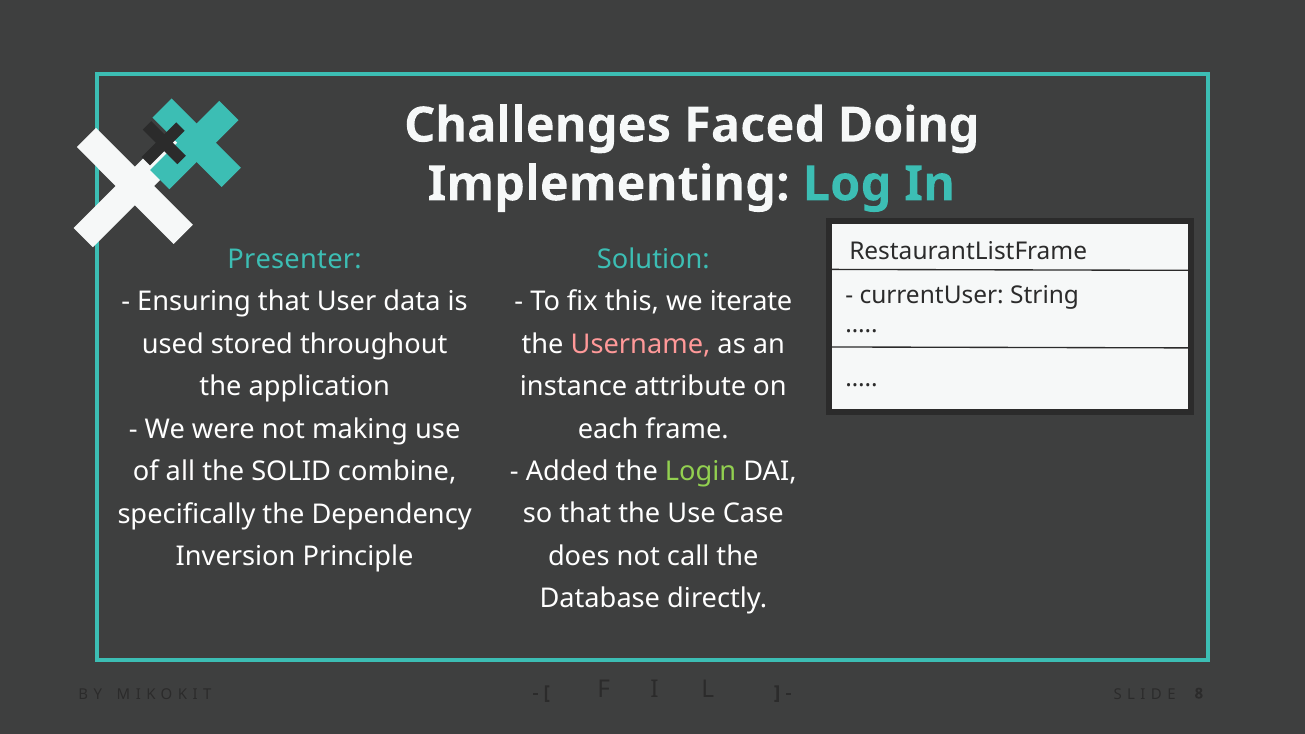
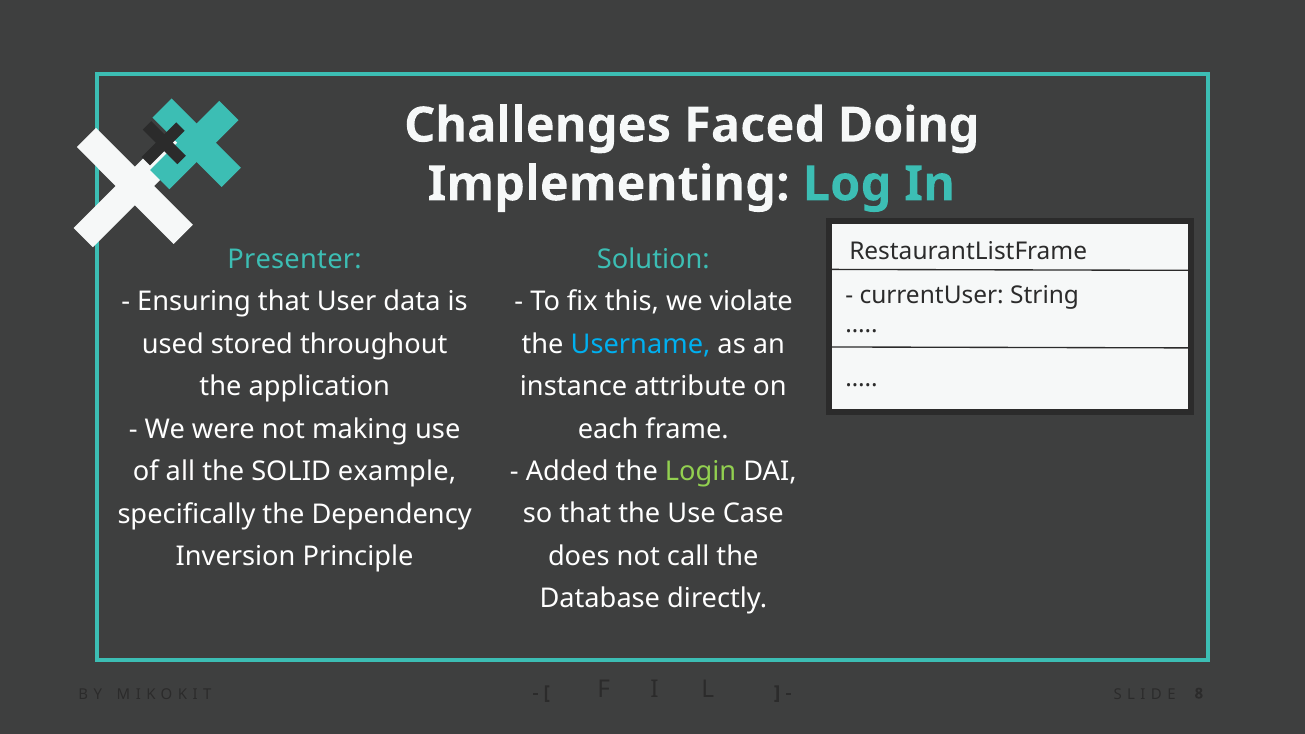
iterate: iterate -> violate
Username colour: pink -> light blue
combine: combine -> example
